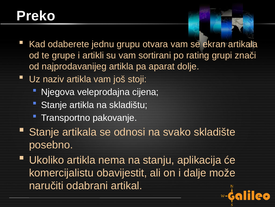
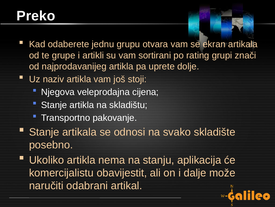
aparat: aparat -> uprete
